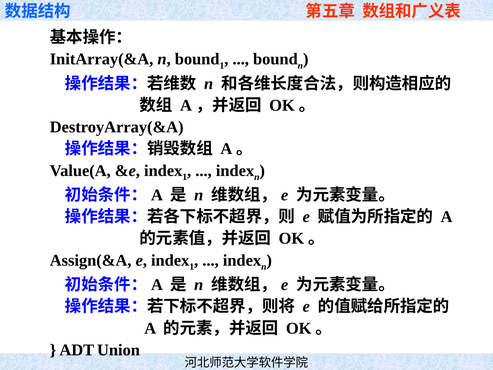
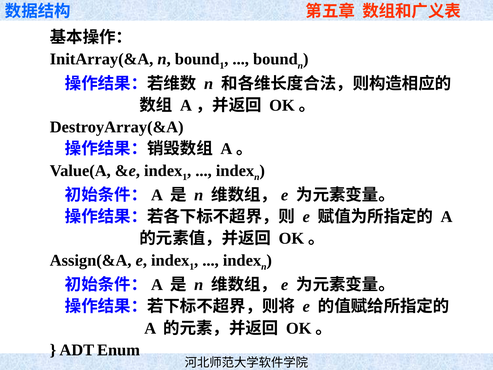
Union: Union -> Enum
